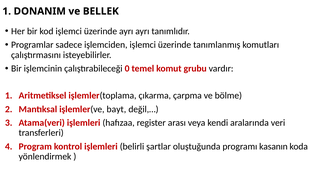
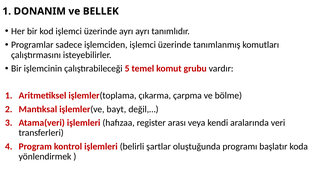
0: 0 -> 5
kasanın: kasanın -> başlatır
